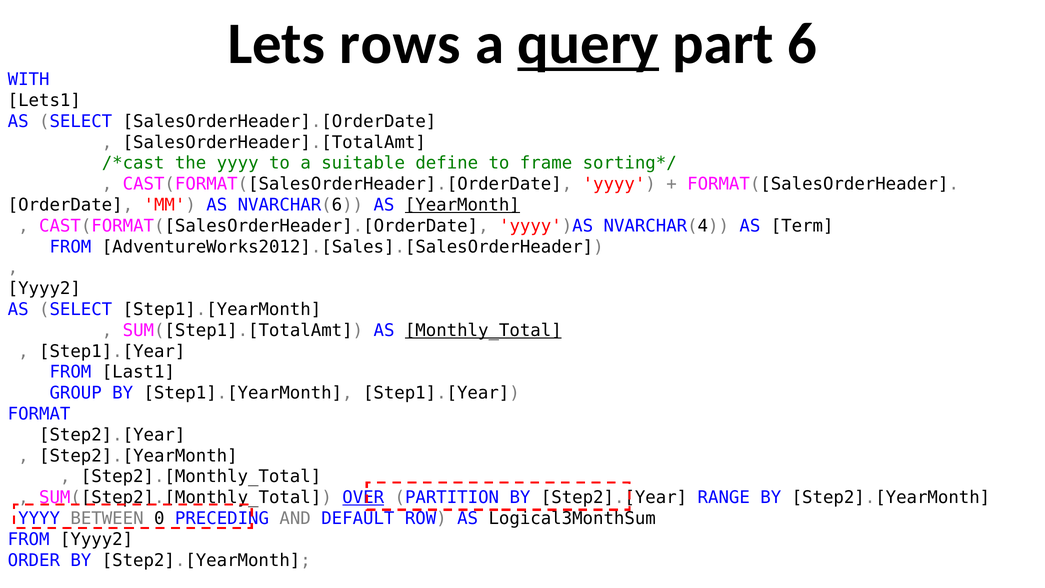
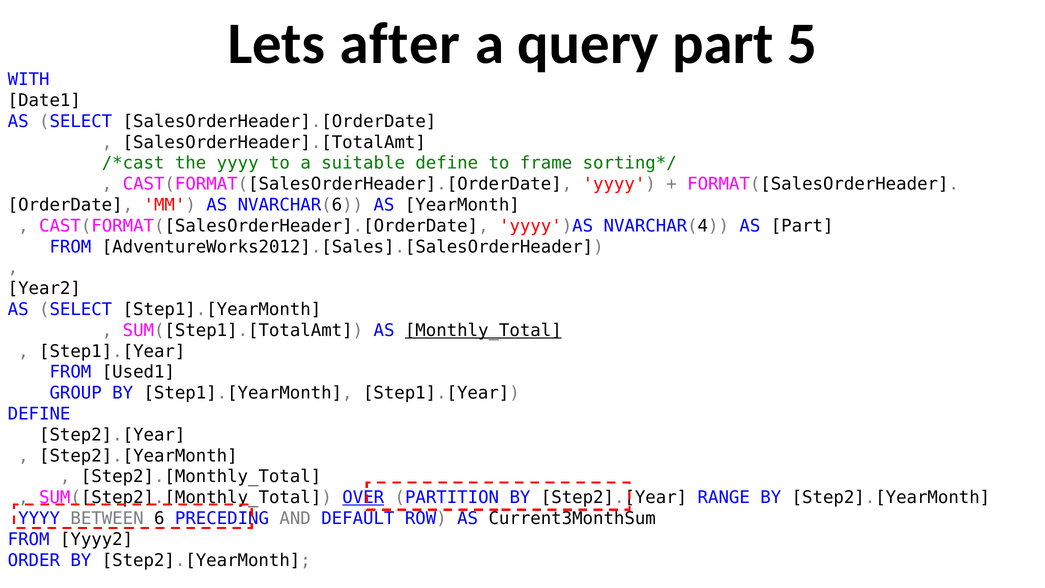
rows: rows -> after
query underline: present -> none
6: 6 -> 5
Lets1: Lets1 -> Date1
YearMonth underline: present -> none
AS Term: Term -> Part
Yyyy2 at (44, 289): Yyyy2 -> Year2
Last1: Last1 -> Used1
FORMAT at (39, 414): FORMAT -> DEFINE
0: 0 -> 6
Logical3MonthSum: Logical3MonthSum -> Current3MonthSum
